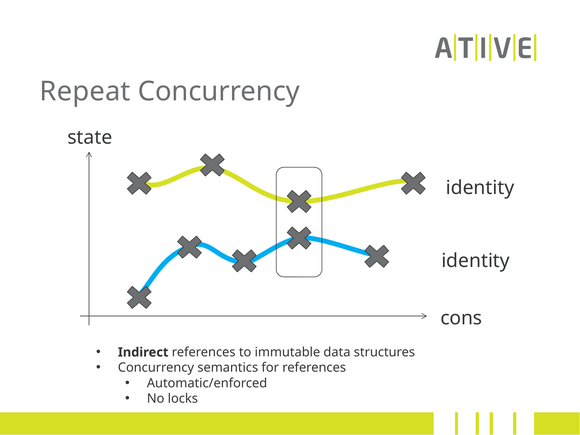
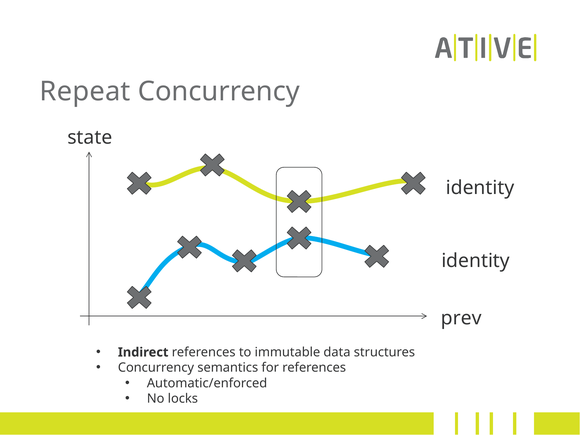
cons: cons -> prev
